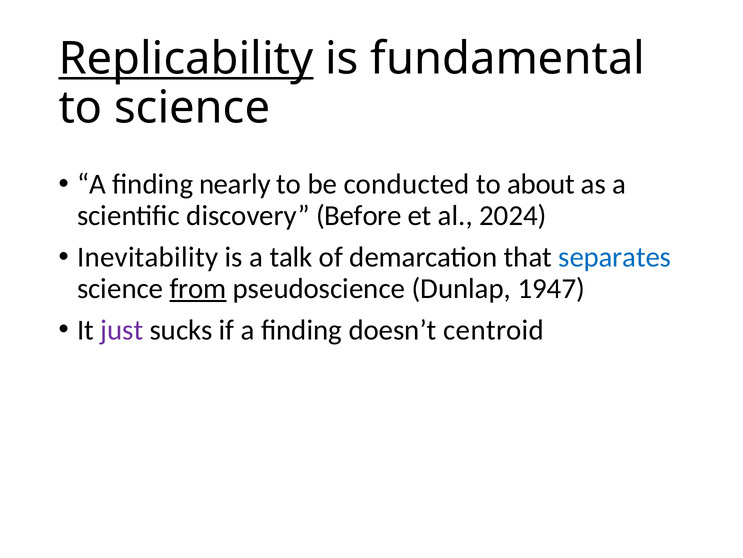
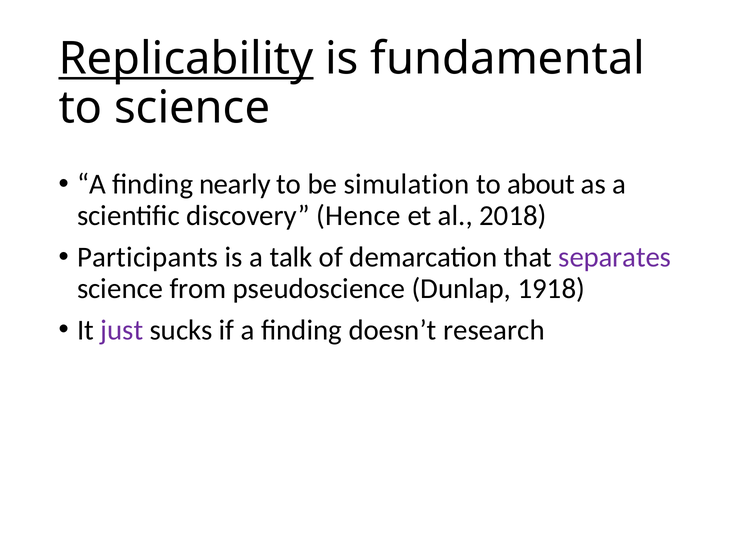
conducted: conducted -> simulation
Before: Before -> Hence
2024: 2024 -> 2018
Inevitability: Inevitability -> Participants
separates colour: blue -> purple
from underline: present -> none
1947: 1947 -> 1918
centroid: centroid -> research
